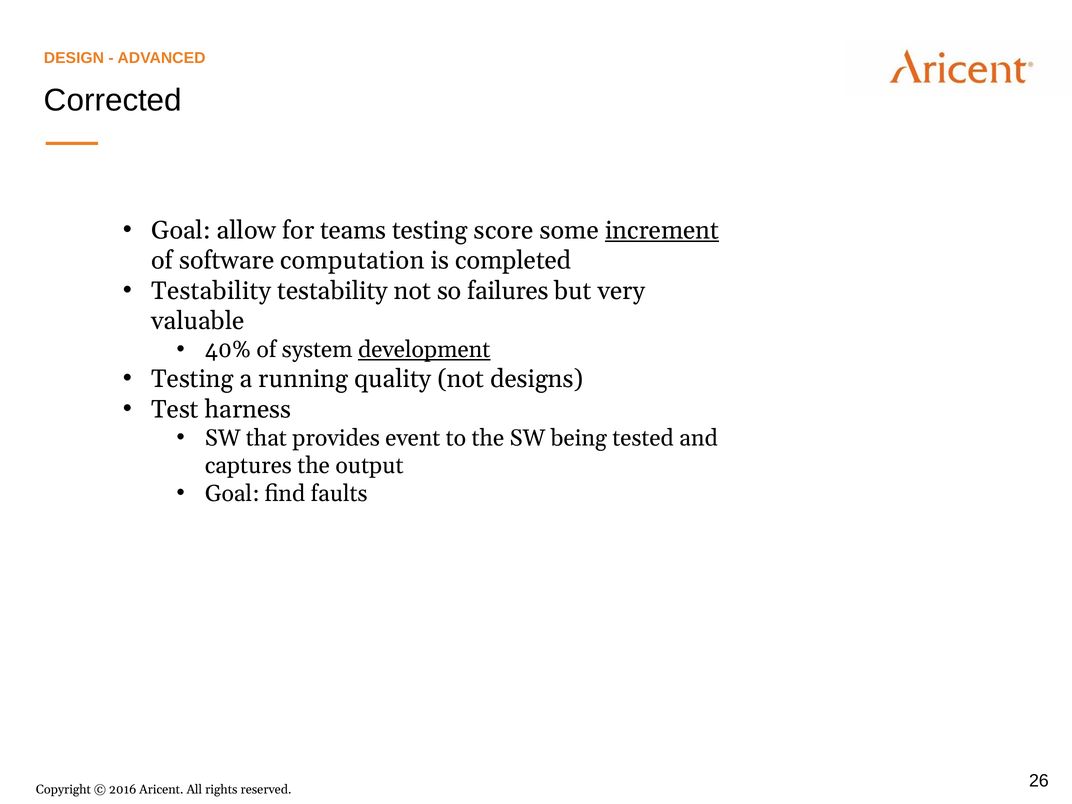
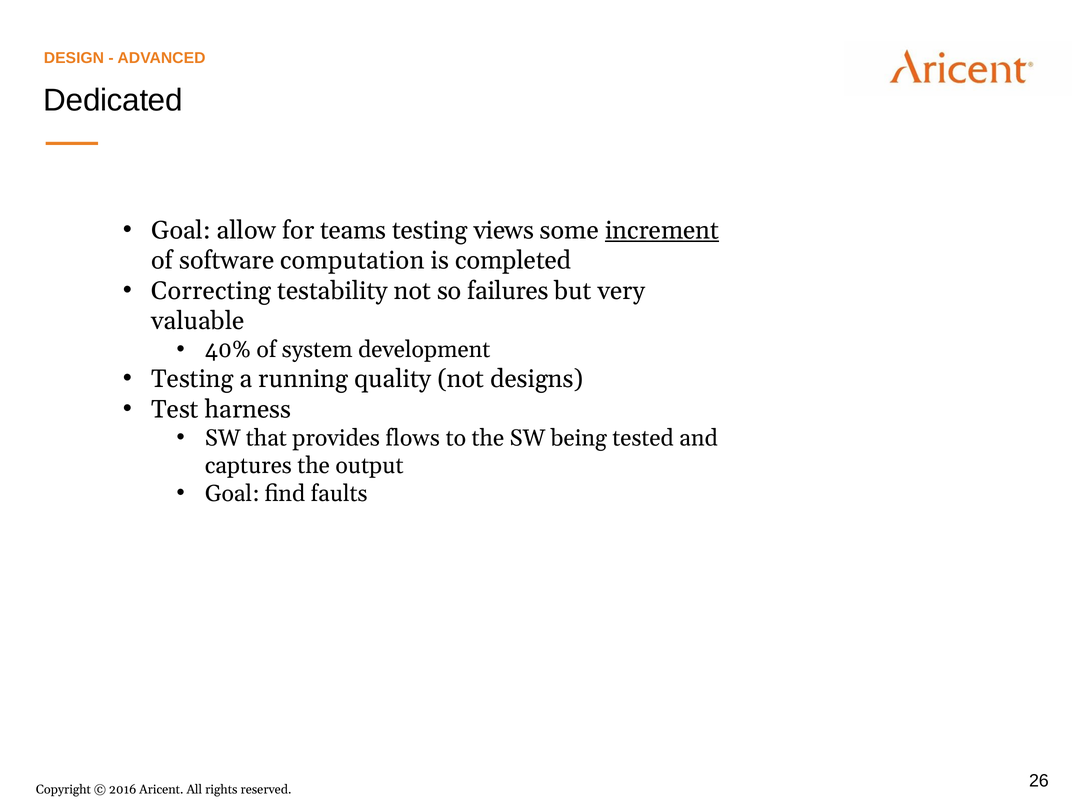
Corrected: Corrected -> Dedicated
score: score -> views
Testability at (211, 291): Testability -> Correcting
development underline: present -> none
event: event -> flows
